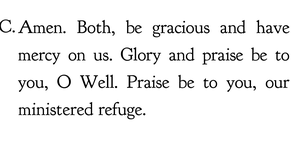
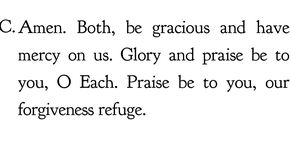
Well: Well -> Each
ministered: ministered -> forgiveness
